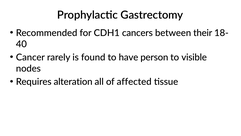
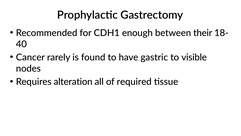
cancers: cancers -> enough
person: person -> gastric
affected: affected -> required
